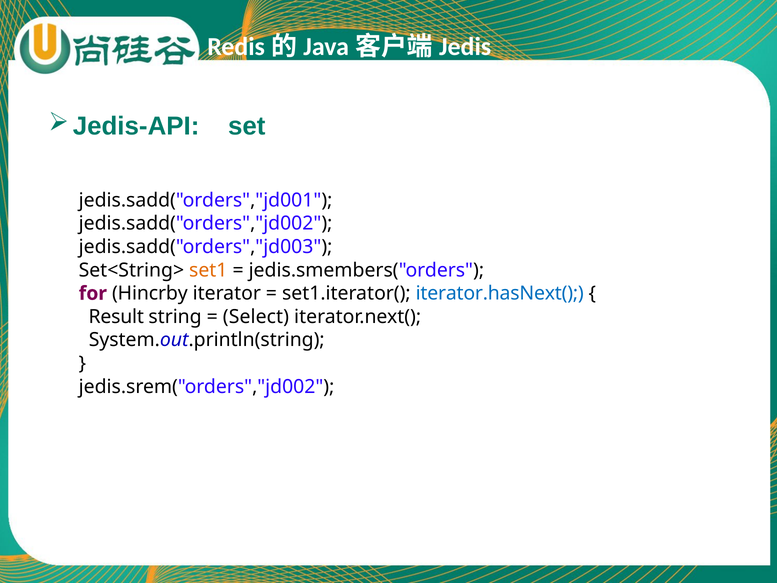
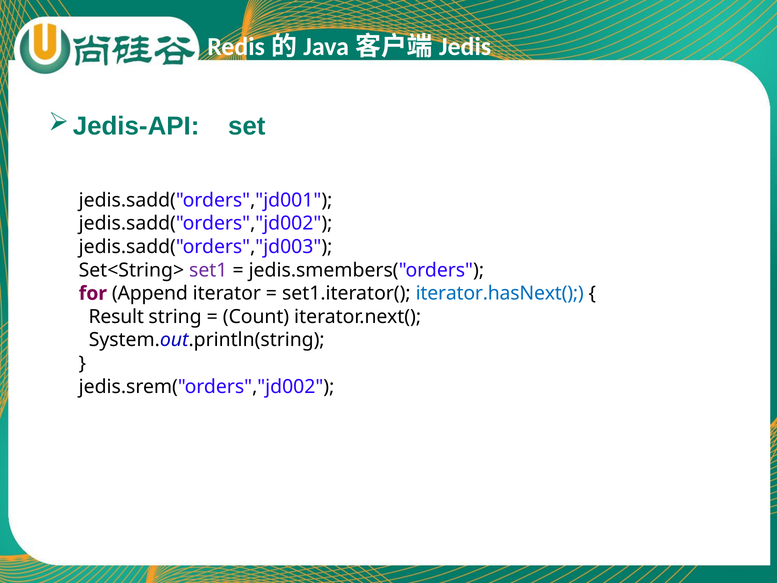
set1 colour: orange -> purple
Hincrby: Hincrby -> Append
Select: Select -> Count
